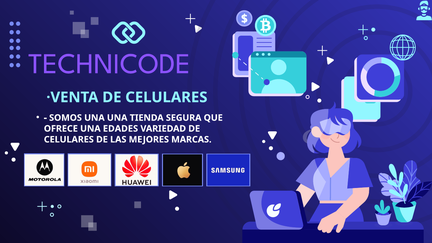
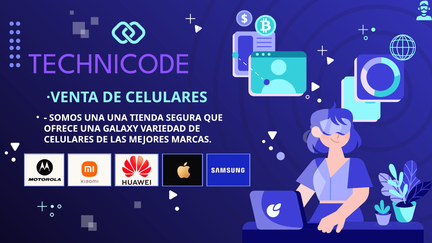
EDADES: EDADES -> GALAXY
